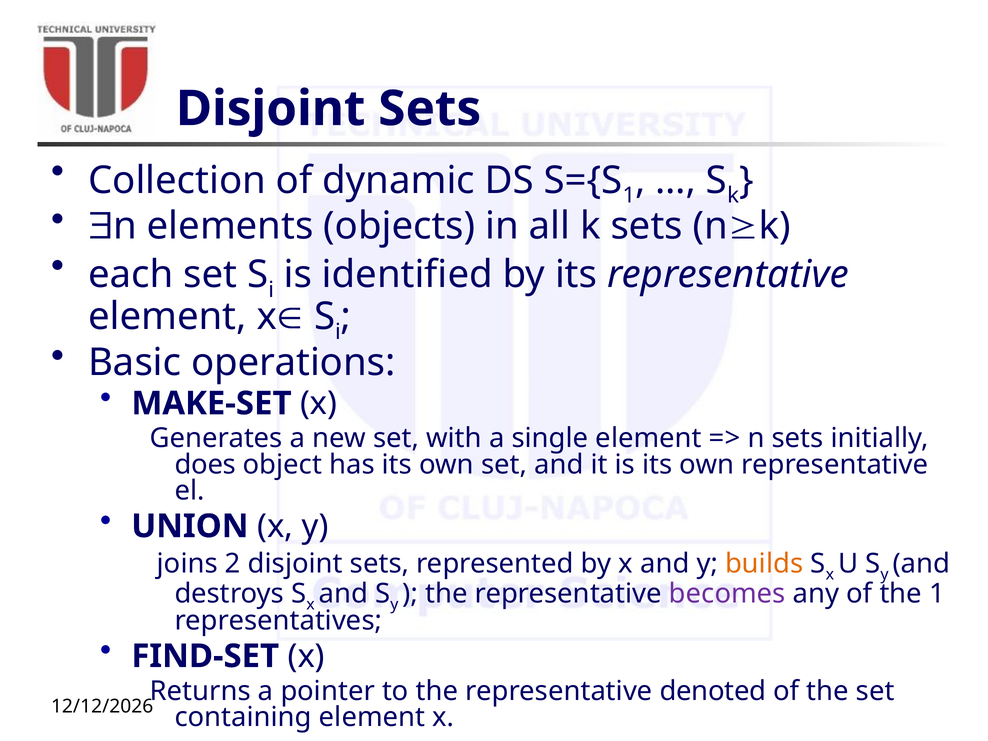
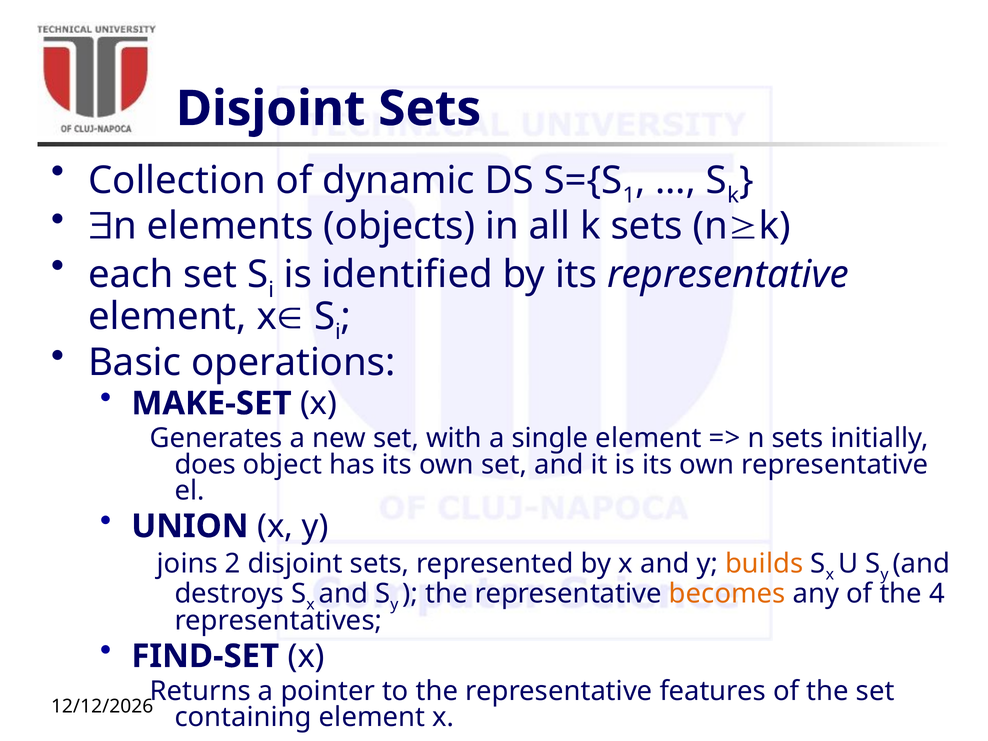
becomes colour: purple -> orange
the 1: 1 -> 4
denoted: denoted -> features
